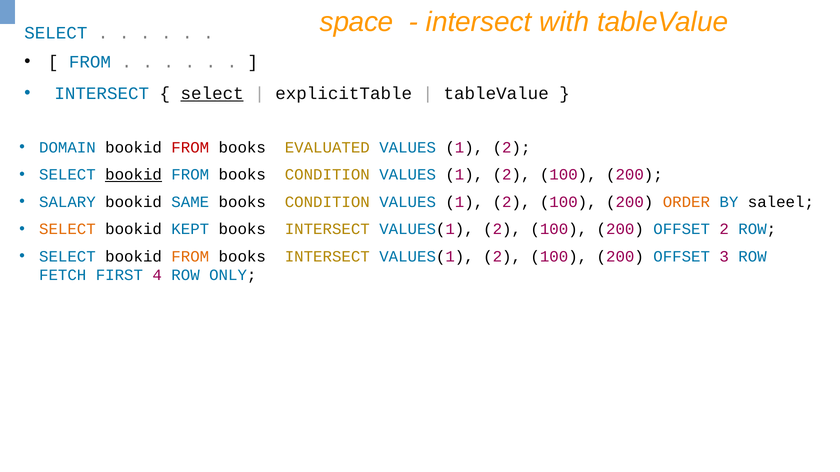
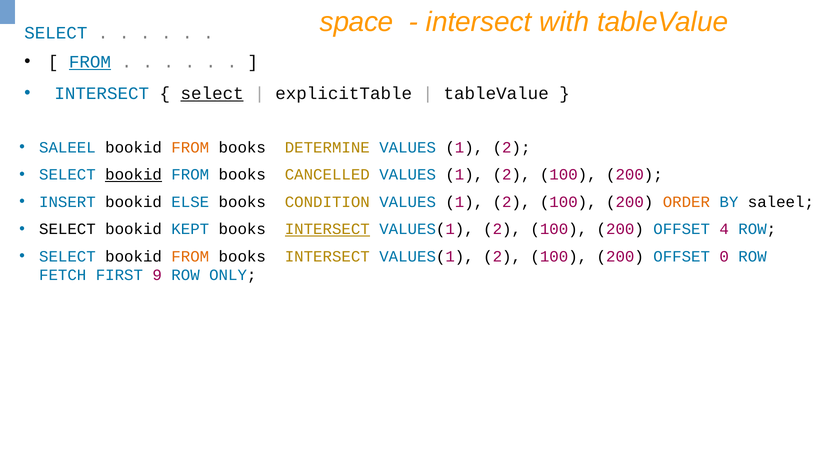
FROM at (90, 62) underline: none -> present
DOMAIN at (67, 148): DOMAIN -> SALEEL
FROM at (190, 148) colour: red -> orange
EVALUATED: EVALUATED -> DETERMINE
FROM books CONDITION: CONDITION -> CANCELLED
SALARY: SALARY -> INSERT
SAME: SAME -> ELSE
SELECT at (67, 229) colour: orange -> black
INTERSECT at (327, 229) underline: none -> present
OFFSET 2: 2 -> 4
3: 3 -> 0
4: 4 -> 9
